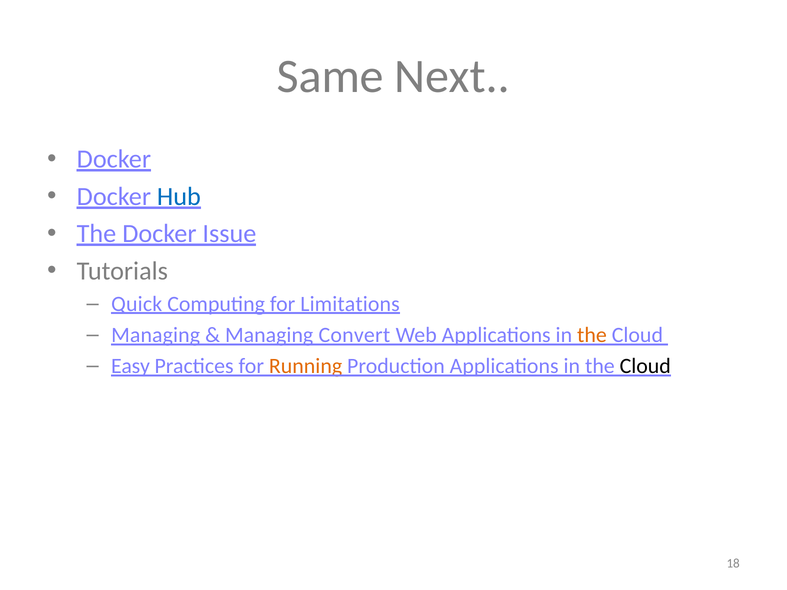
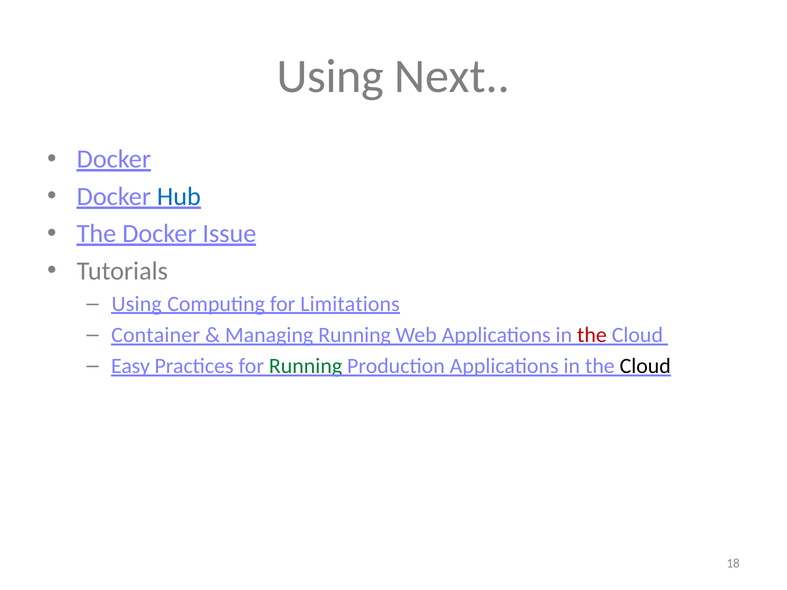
Same at (330, 76): Same -> Using
Quick at (137, 304): Quick -> Using
Managing at (156, 335): Managing -> Container
Managing Convert: Convert -> Running
the at (592, 335) colour: orange -> red
Running at (306, 366) colour: orange -> green
